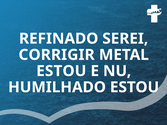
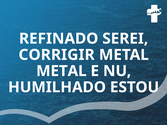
ESTOU at (61, 71): ESTOU -> METAL
